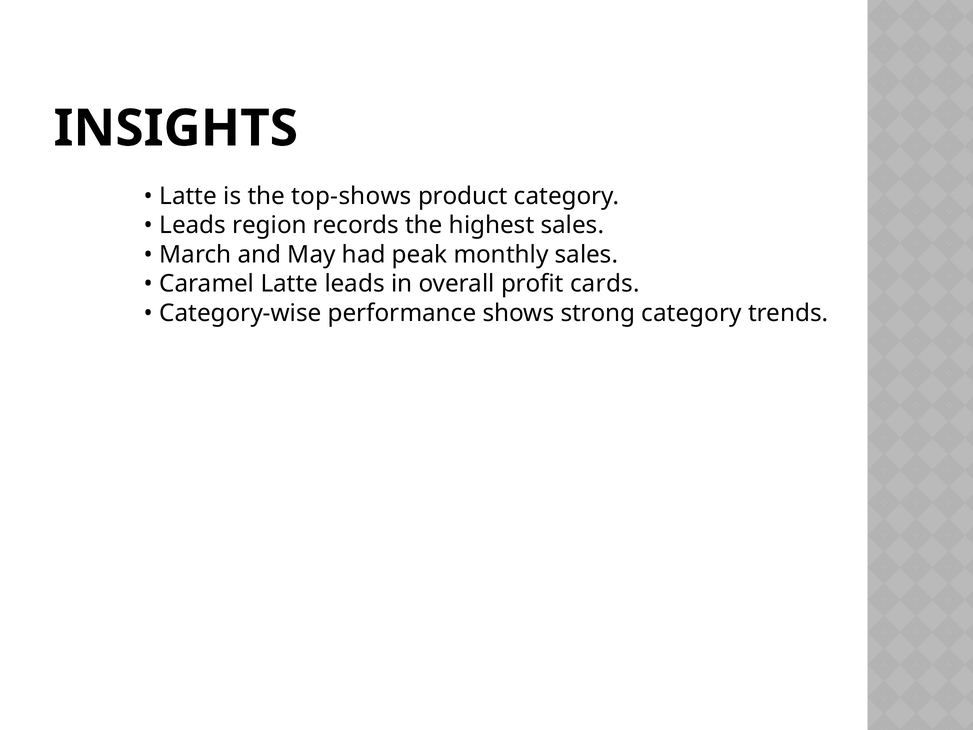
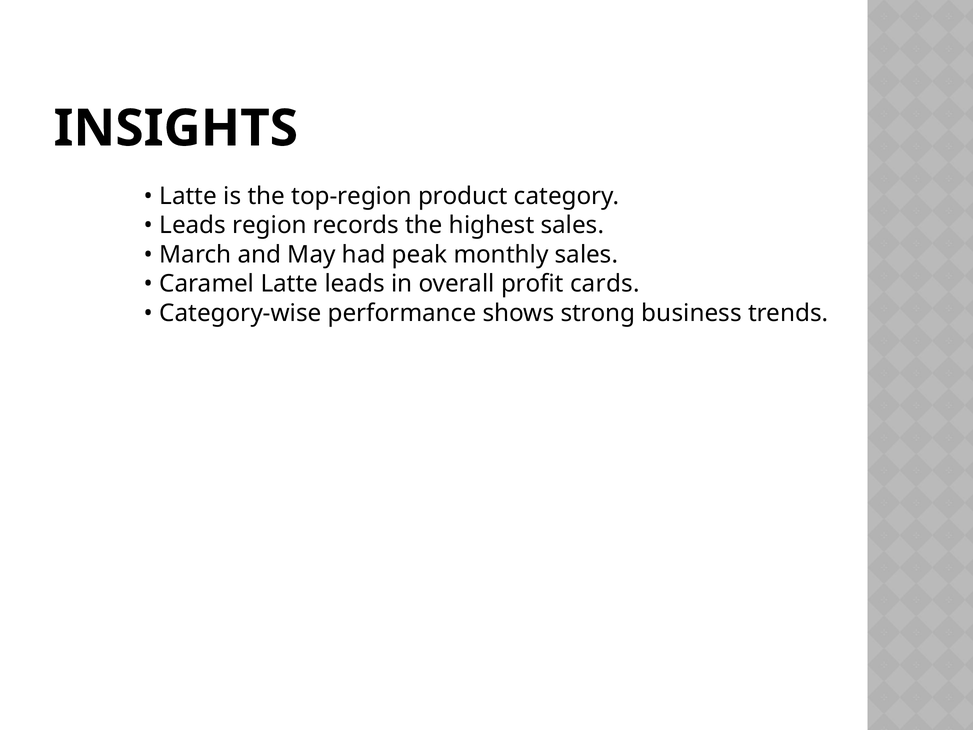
top-shows: top-shows -> top-region
strong category: category -> business
